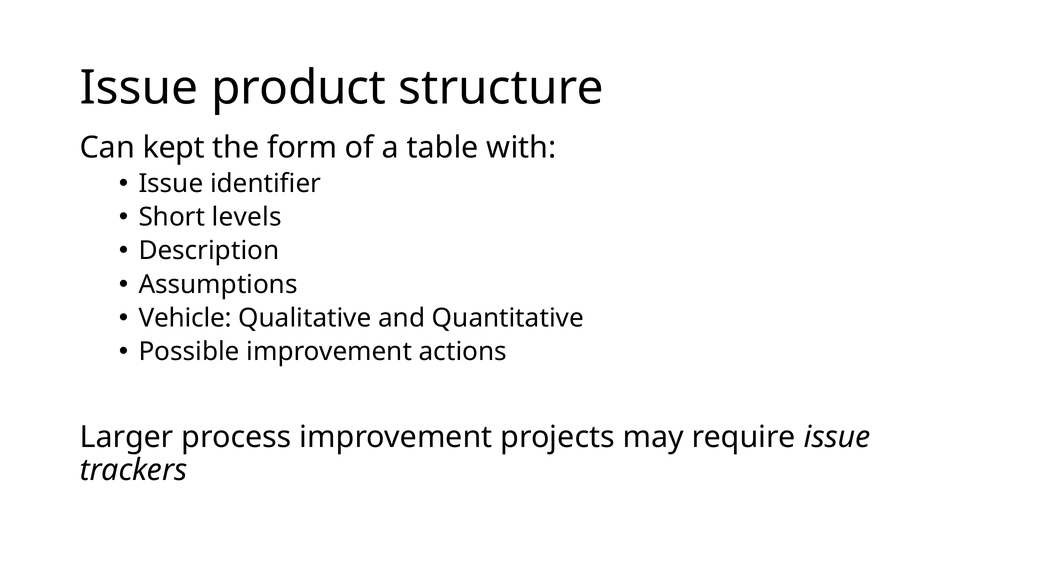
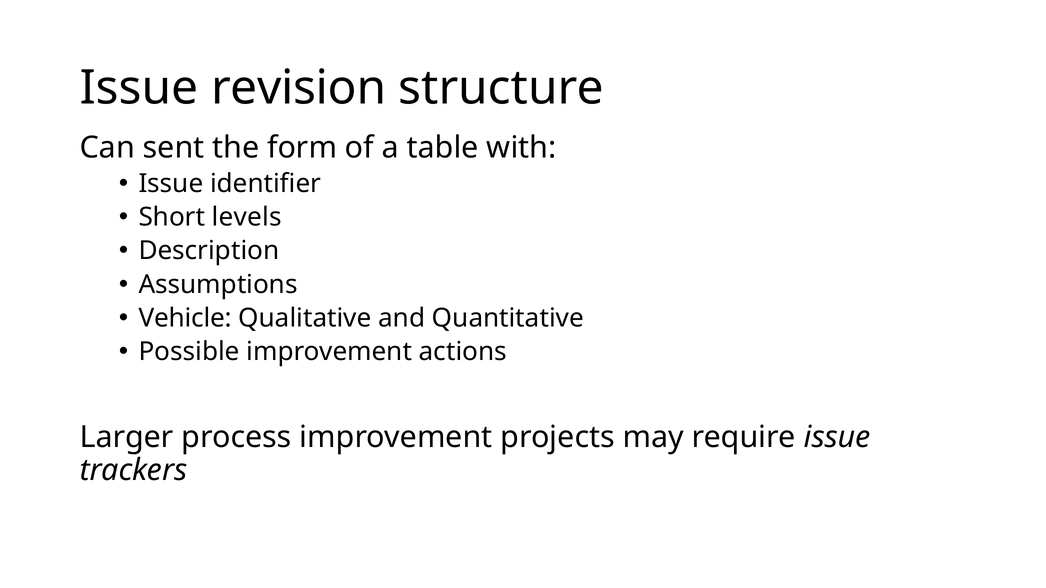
product: product -> revision
kept: kept -> sent
